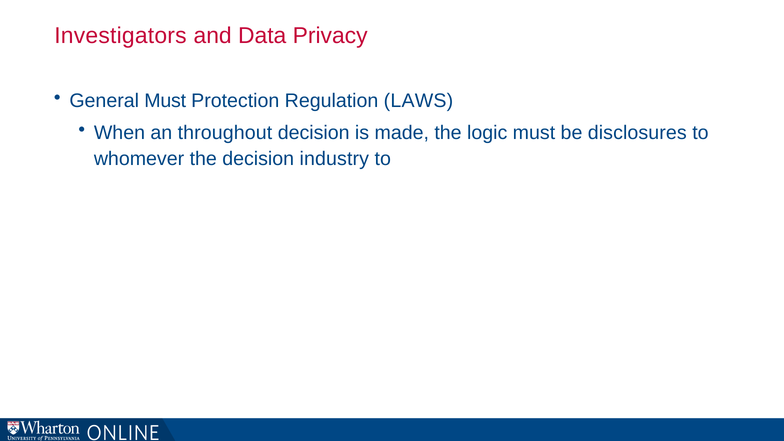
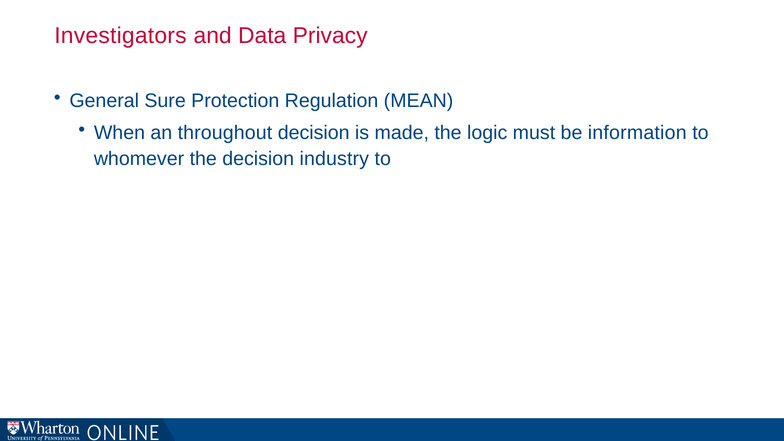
General Must: Must -> Sure
LAWS: LAWS -> MEAN
disclosures: disclosures -> information
